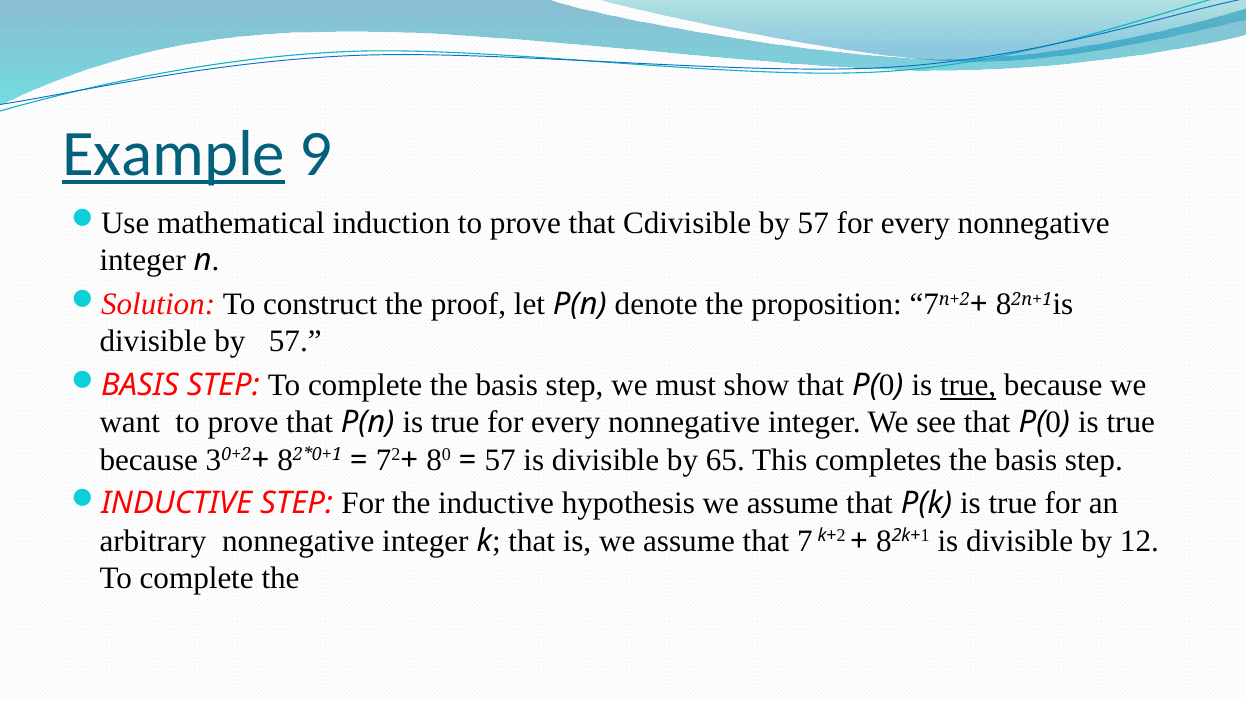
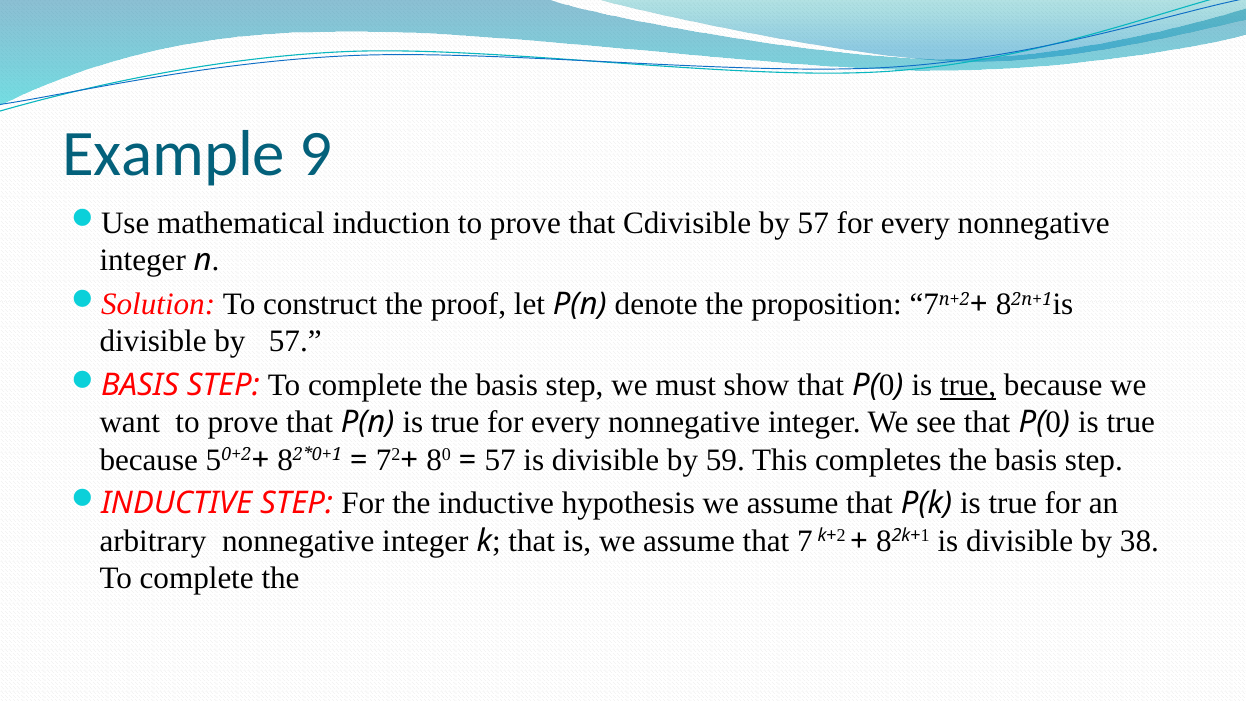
Example underline: present -> none
3: 3 -> 5
65: 65 -> 59
12: 12 -> 38
